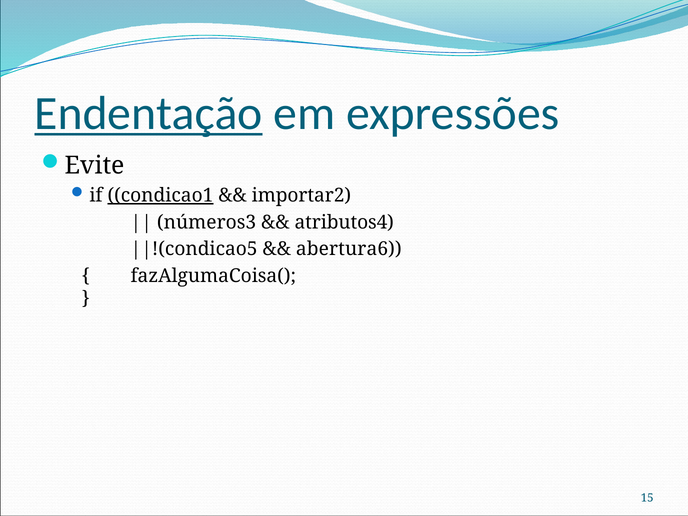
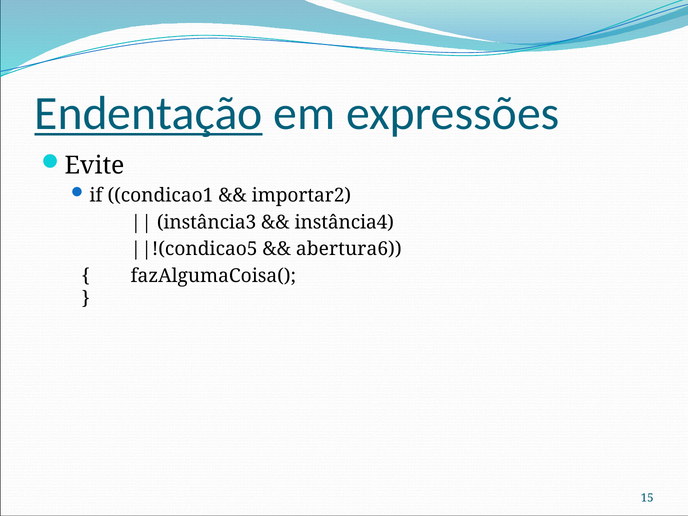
condicao1 underline: present -> none
números3: números3 -> instância3
atributos4: atributos4 -> instância4
